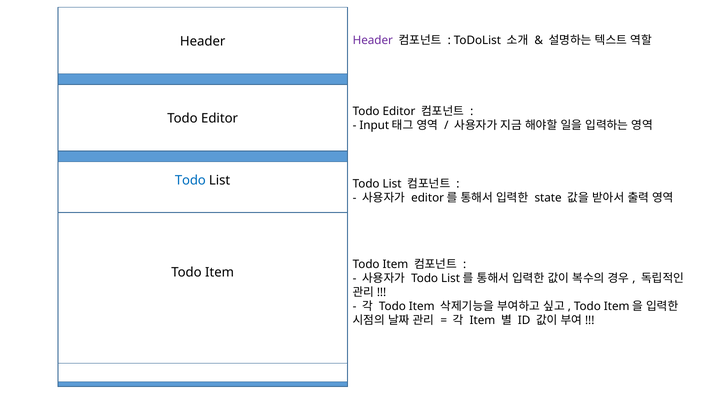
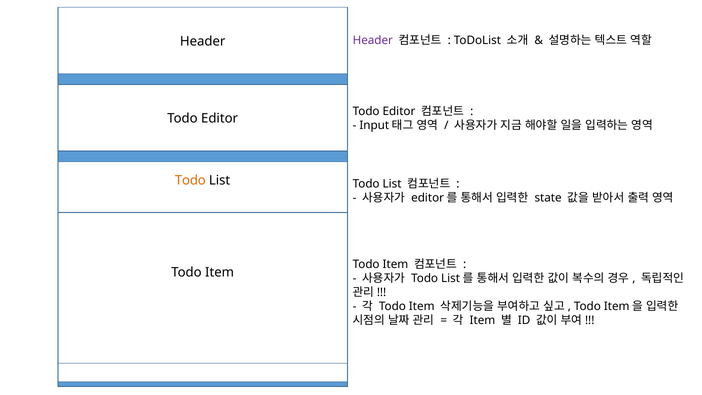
Todo at (190, 180) colour: blue -> orange
